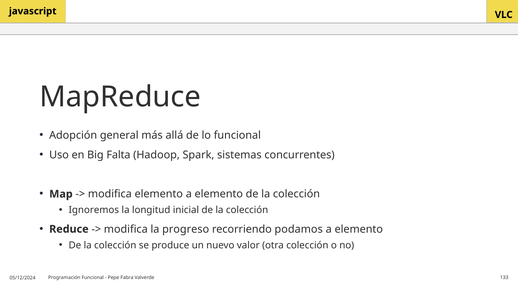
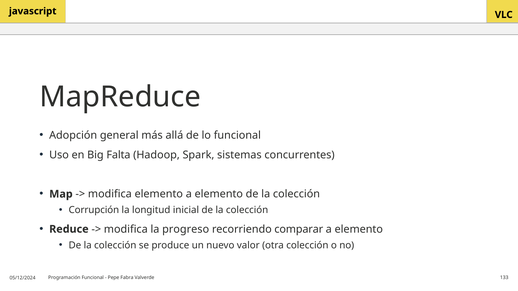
Ignoremos: Ignoremos -> Corrupción
podamos: podamos -> comparar
